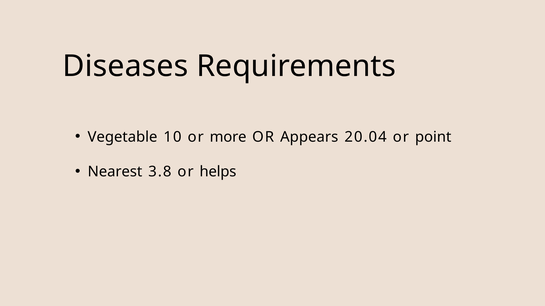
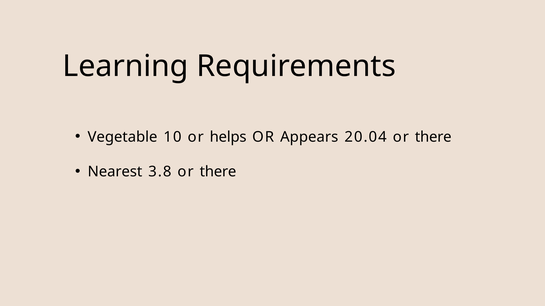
Diseases: Diseases -> Learning
more: more -> helps
20.04 or point: point -> there
3.8 or helps: helps -> there
